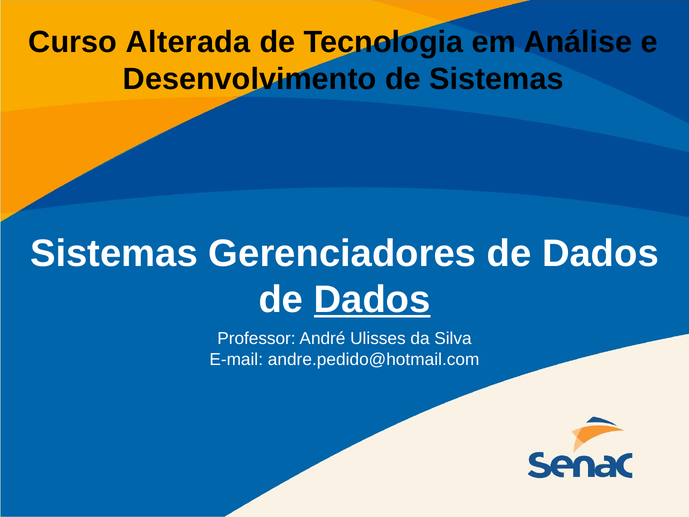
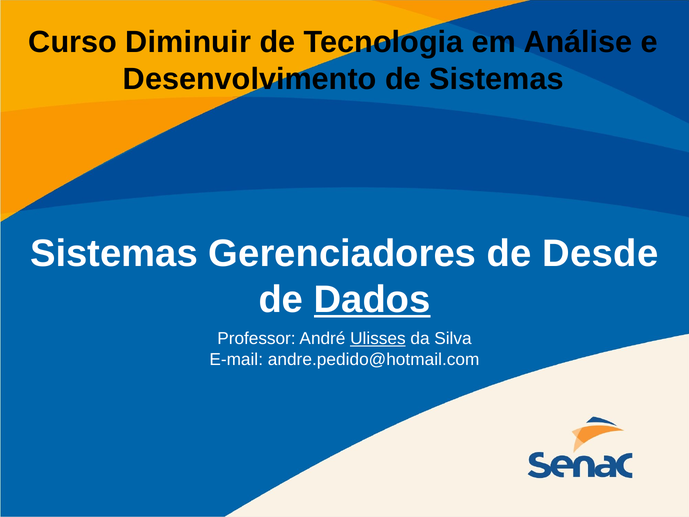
Alterada: Alterada -> Diminuir
Gerenciadores de Dados: Dados -> Desde
Ulisses underline: none -> present
